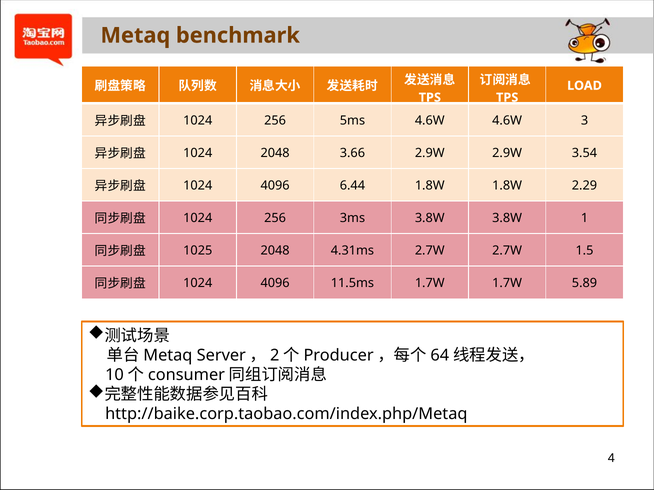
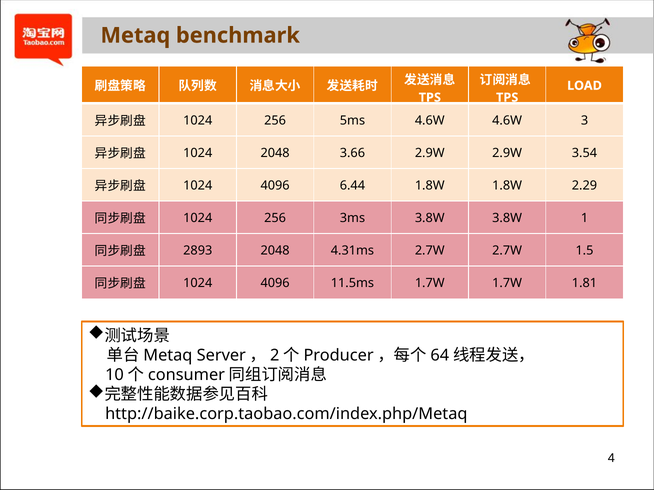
1025: 1025 -> 2893
5.89: 5.89 -> 1.81
